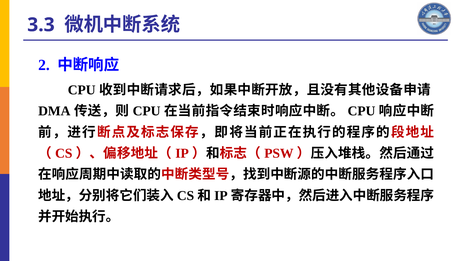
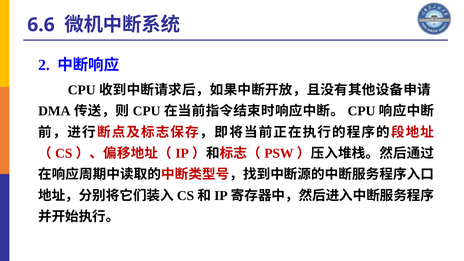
3.3: 3.3 -> 6.6
